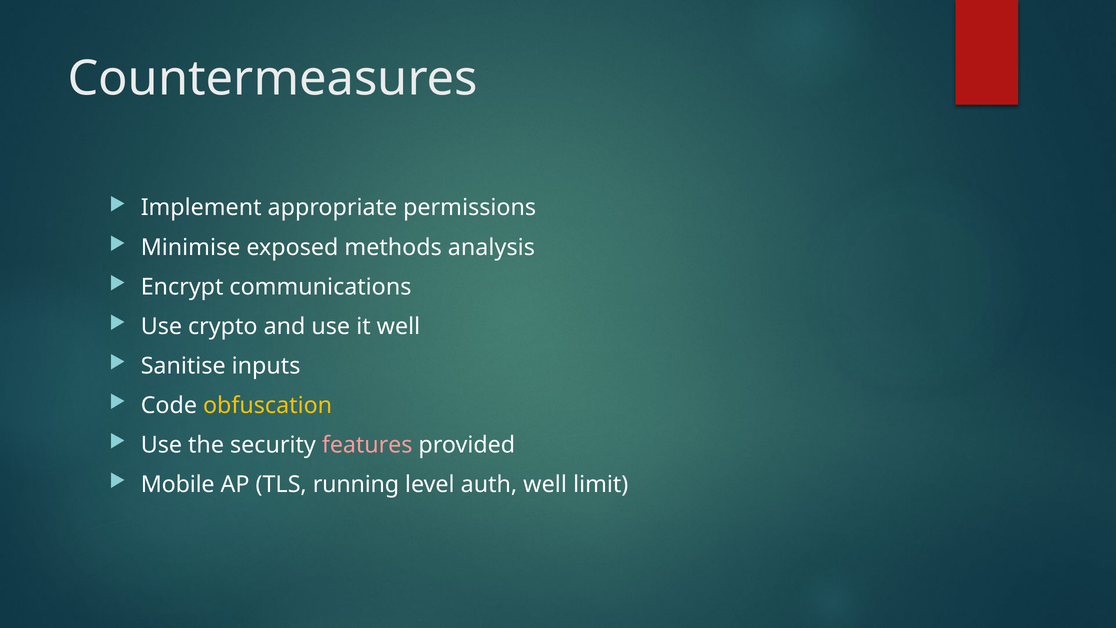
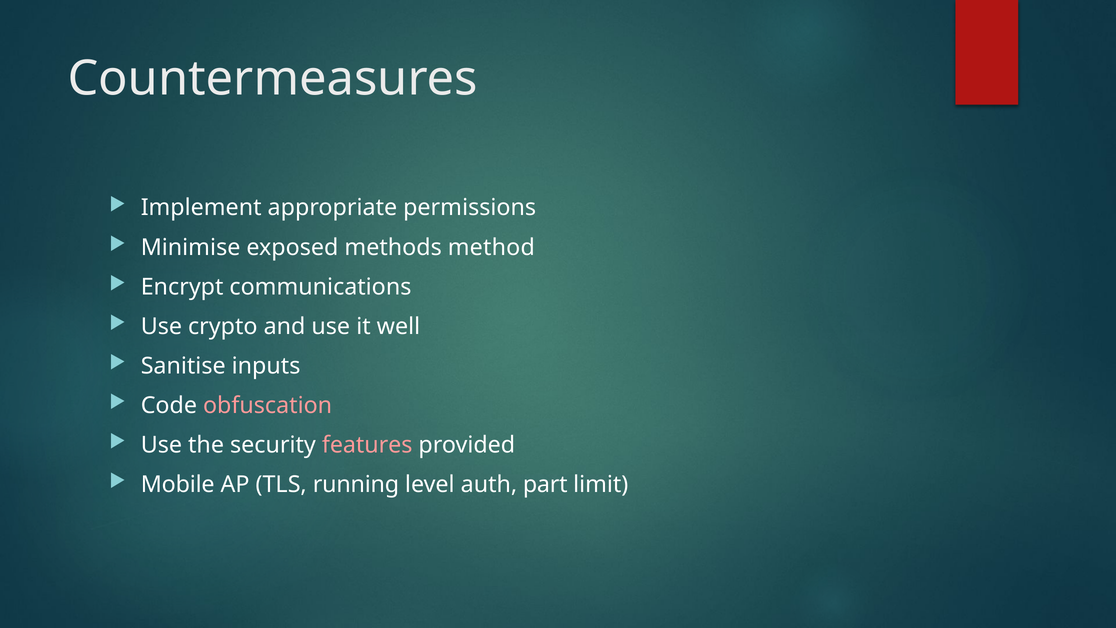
analysis: analysis -> method
obfuscation colour: yellow -> pink
auth well: well -> part
